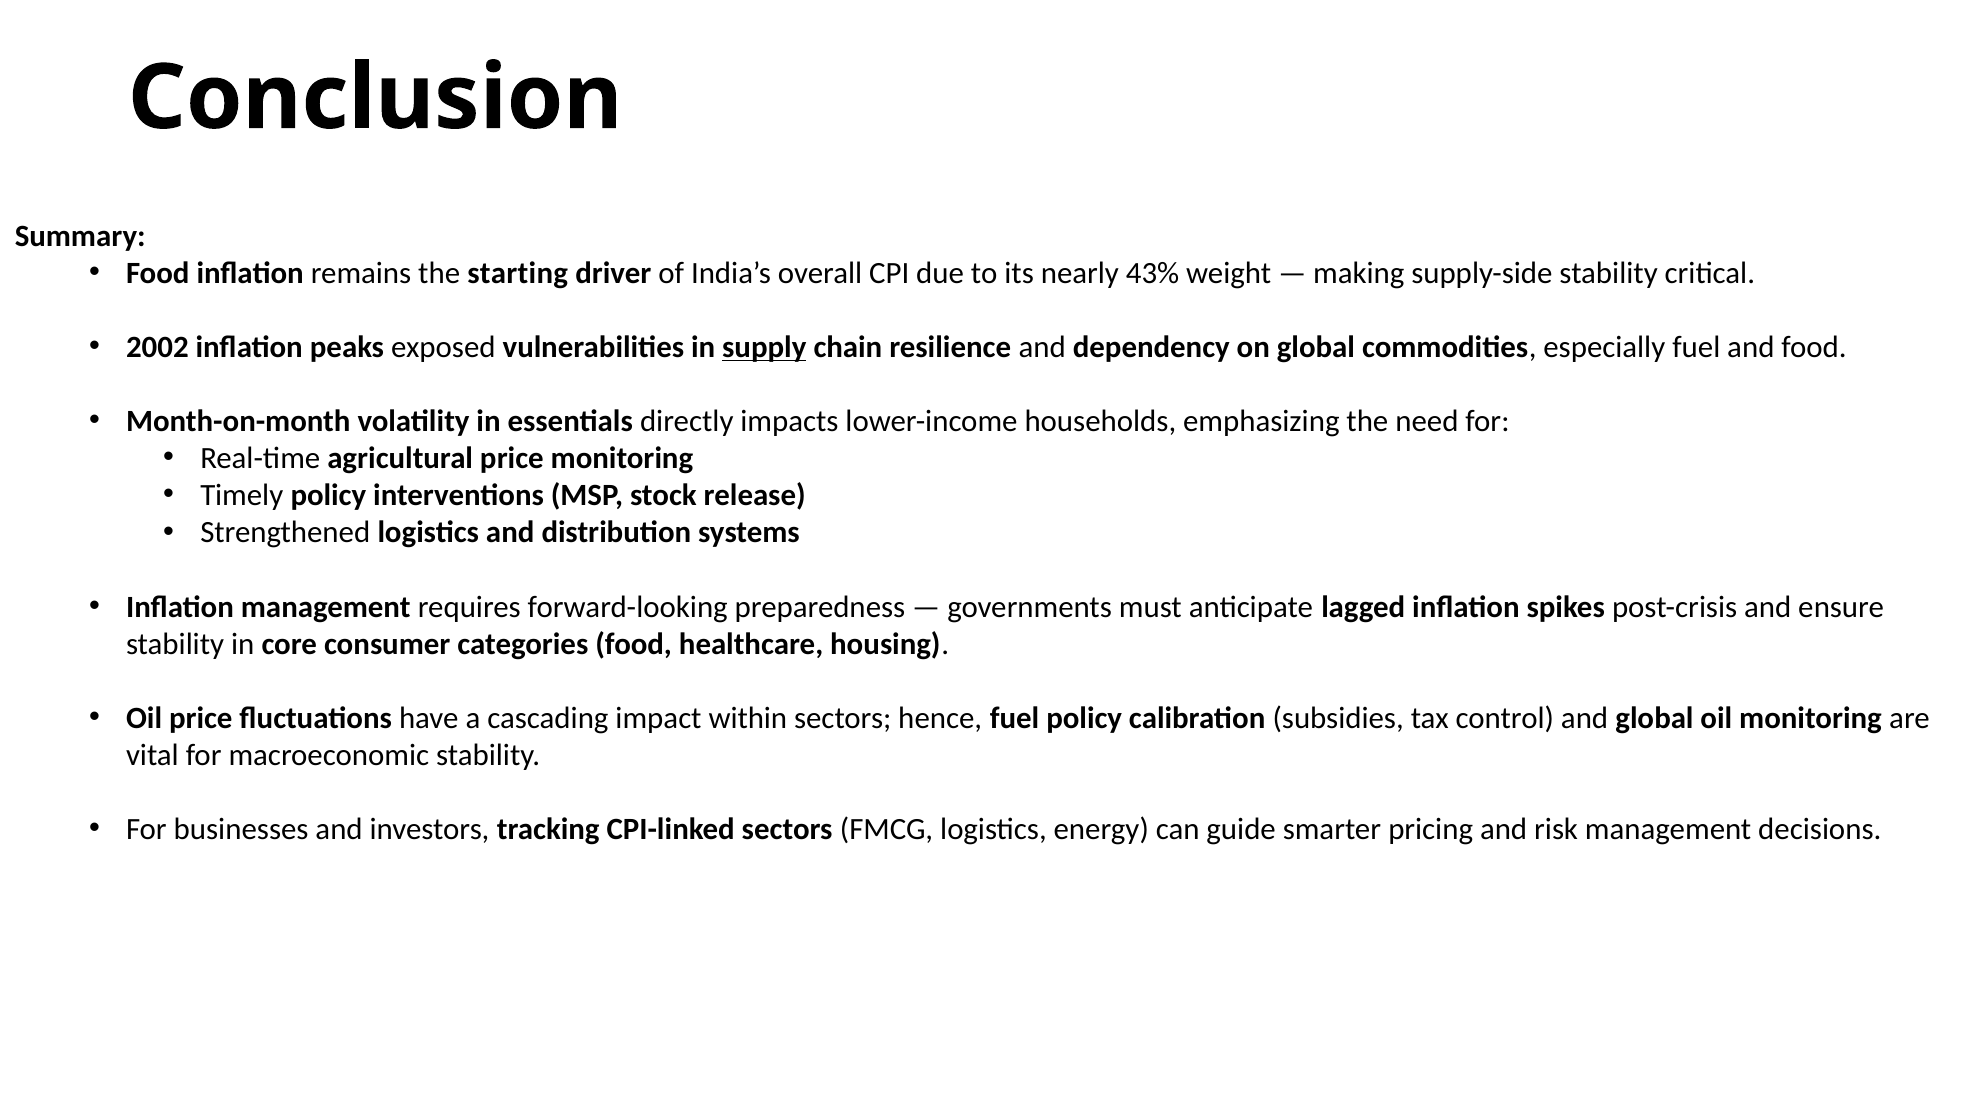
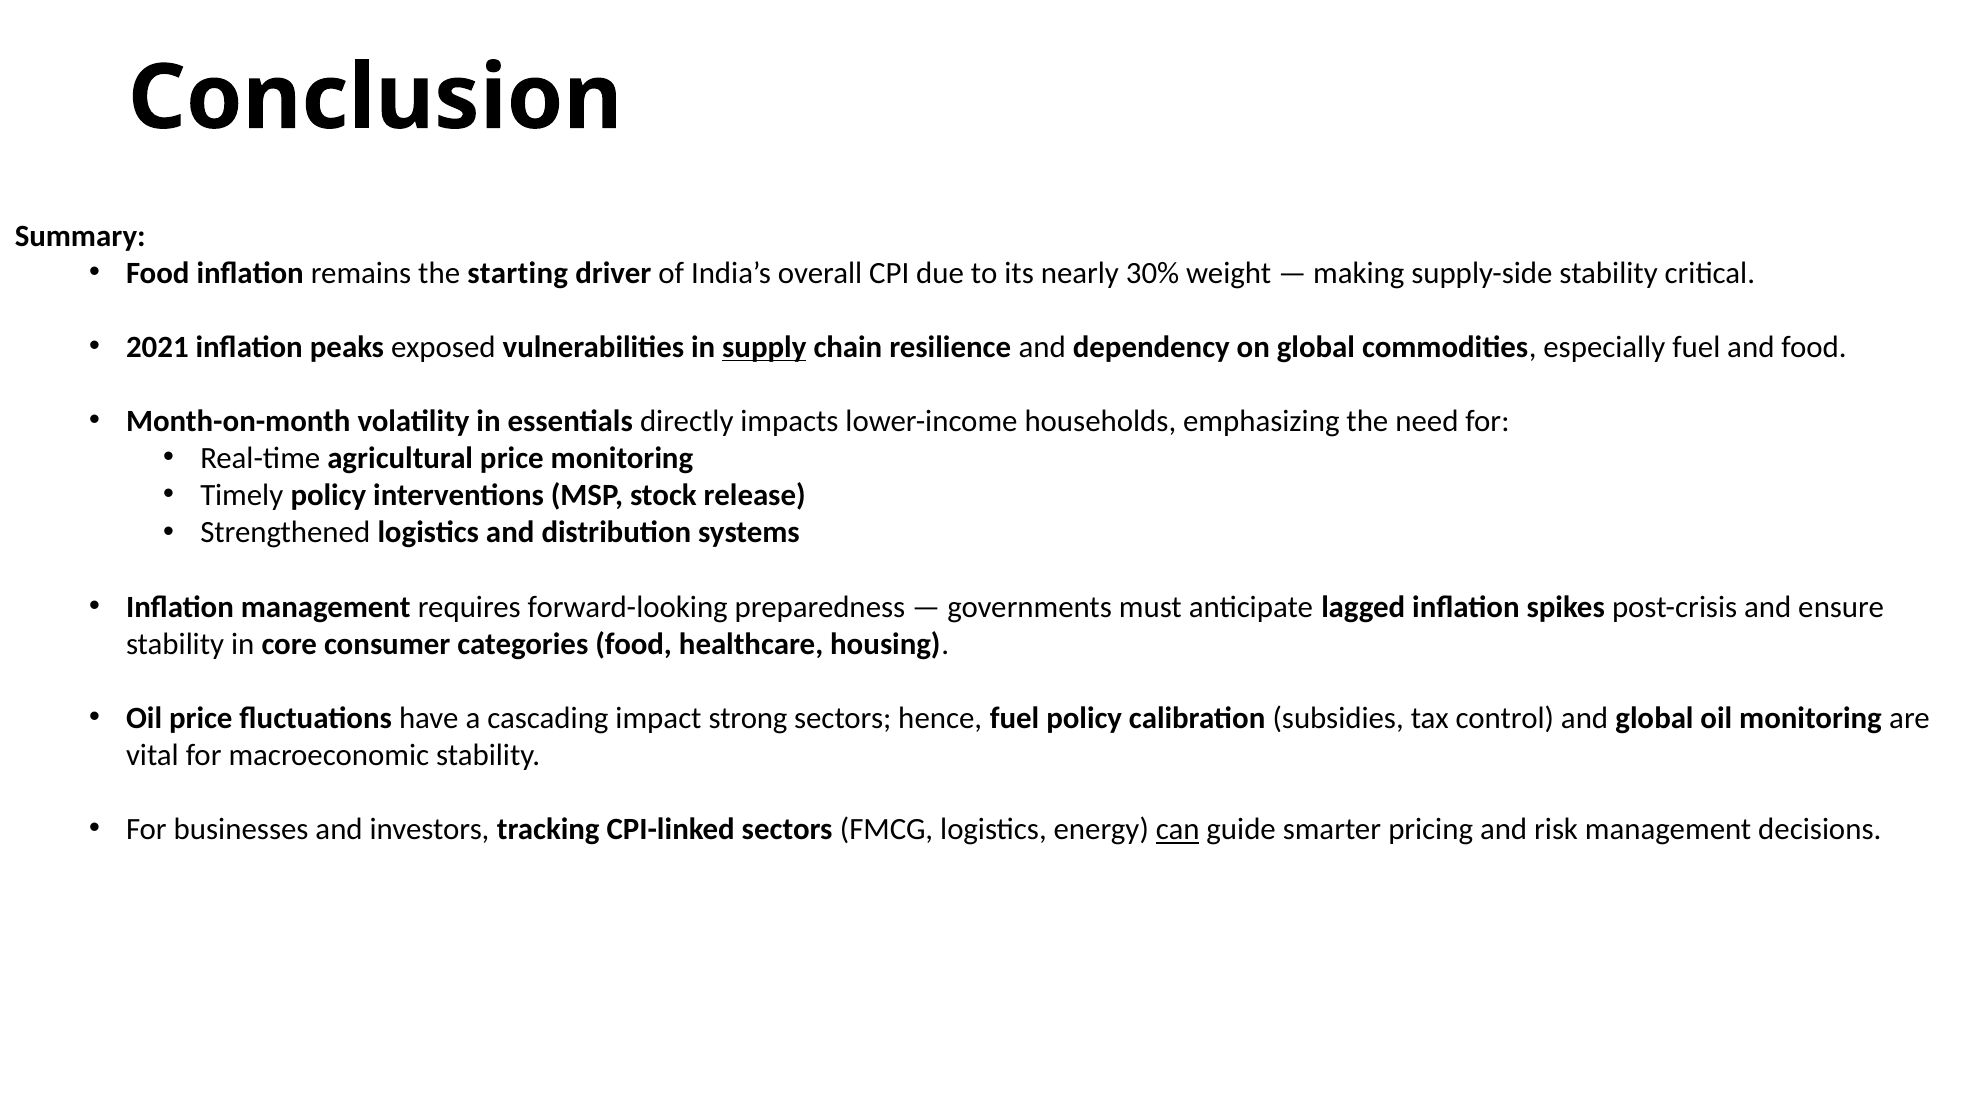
43%: 43% -> 30%
2002: 2002 -> 2021
within: within -> strong
can underline: none -> present
